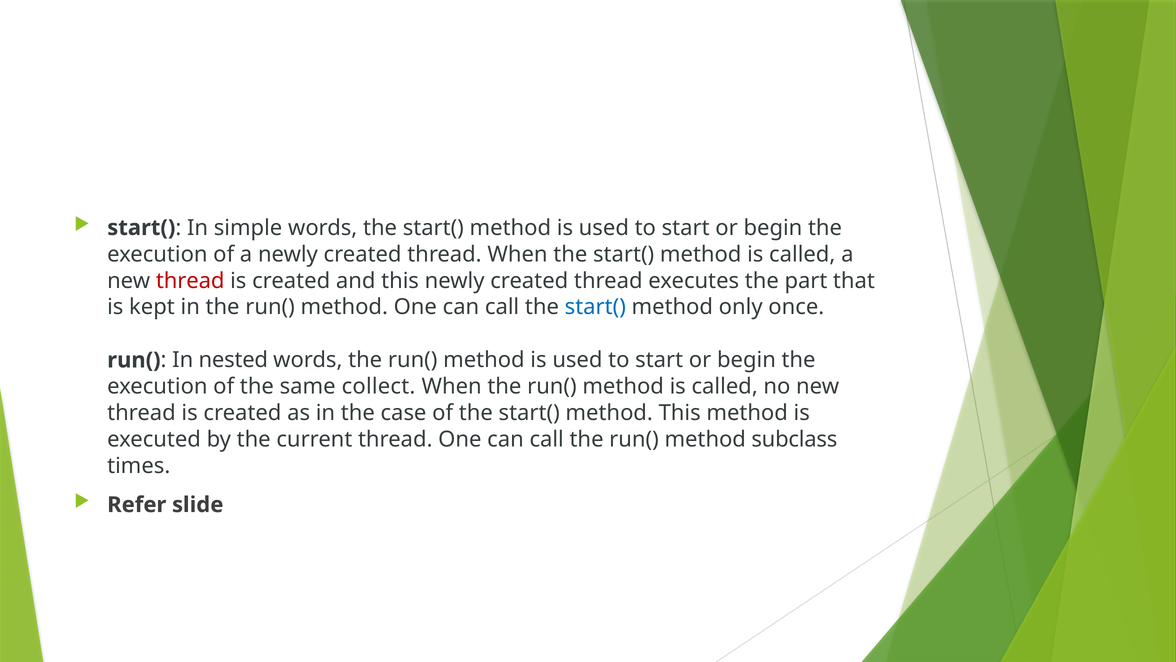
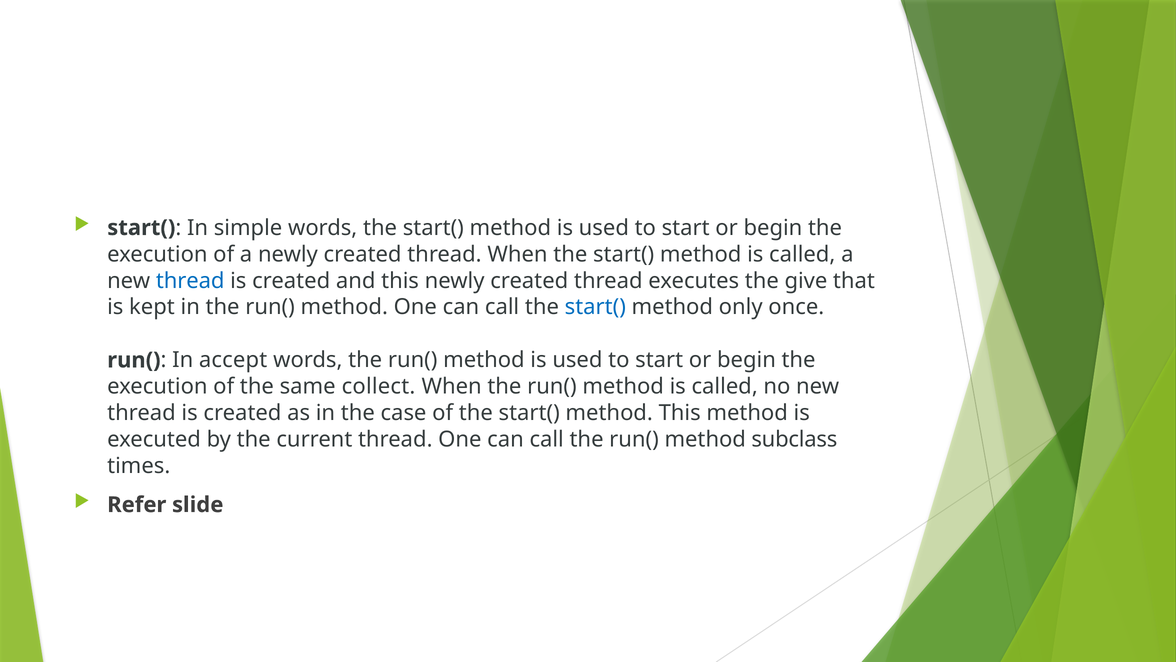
thread at (190, 281) colour: red -> blue
part: part -> give
nested: nested -> accept
